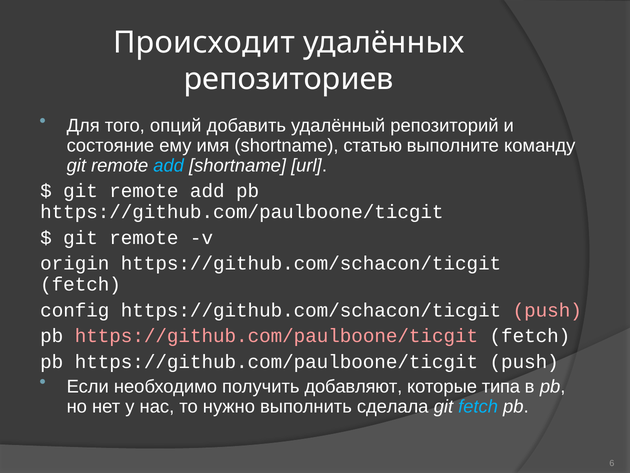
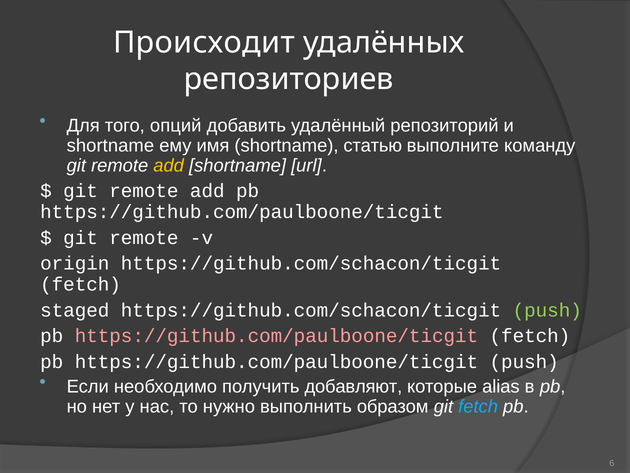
состояние at (110, 146): состояние -> shortname
add at (169, 165) colour: light blue -> yellow
config: config -> staged
push at (547, 310) colour: pink -> light green
типа: типа -> alias
сделала: сделала -> образом
